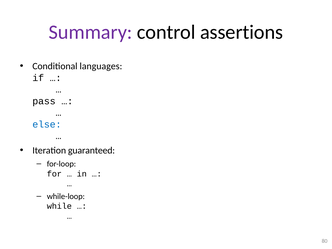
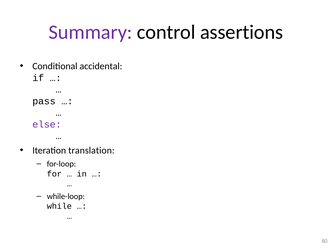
languages: languages -> accidental
else colour: blue -> purple
guaranteed: guaranteed -> translation
